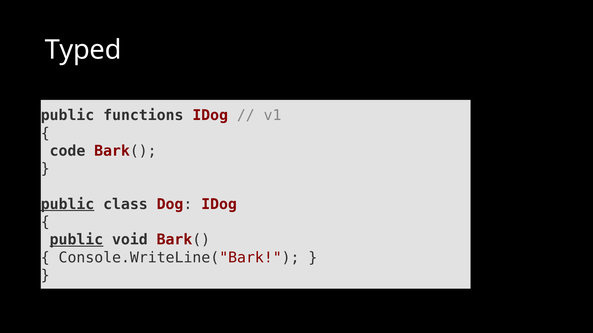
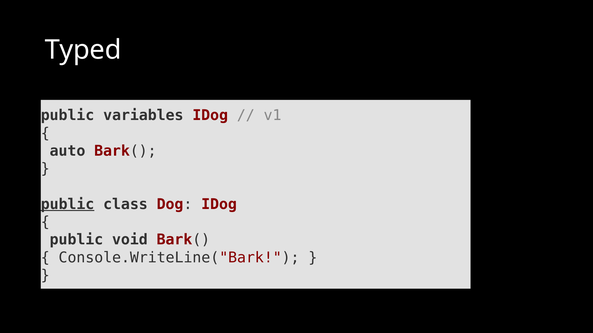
functions: functions -> variables
code: code -> auto
public at (76, 240) underline: present -> none
